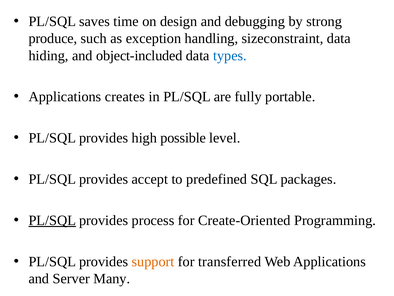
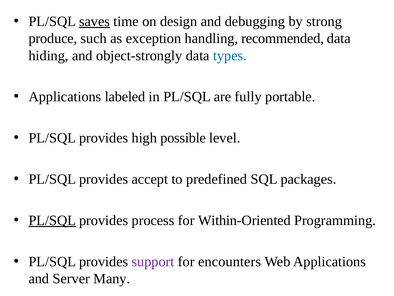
saves underline: none -> present
sizeconstraint: sizeconstraint -> recommended
object-included: object-included -> object-strongly
creates: creates -> labeled
Create-Oriented: Create-Oriented -> Within-Oriented
support colour: orange -> purple
transferred: transferred -> encounters
